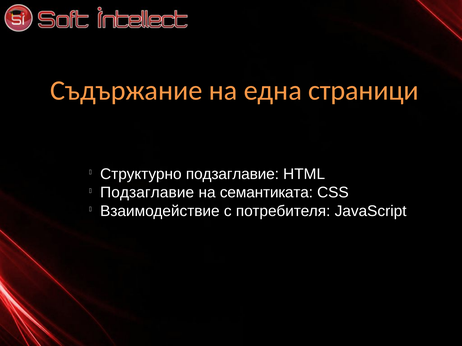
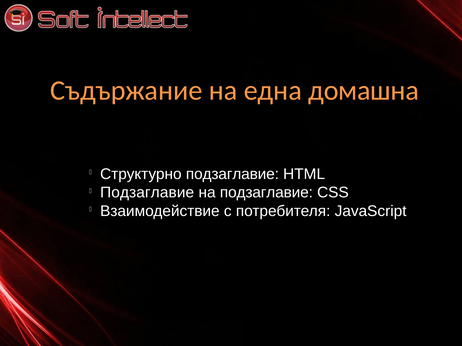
страници: страници -> домашна
на семантиката: семантиката -> подзаглавие
